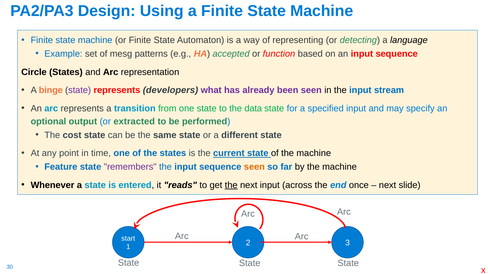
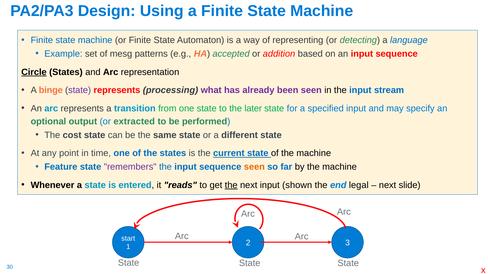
language colour: black -> blue
function: function -> addition
Circle underline: none -> present
developers: developers -> processing
data: data -> later
across: across -> shown
once: once -> legal
